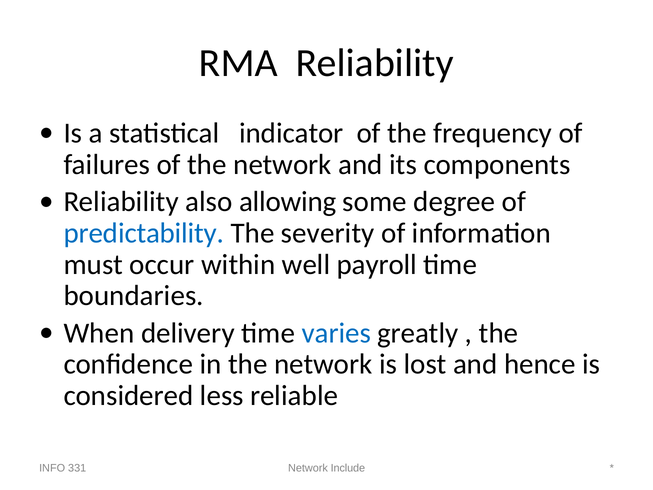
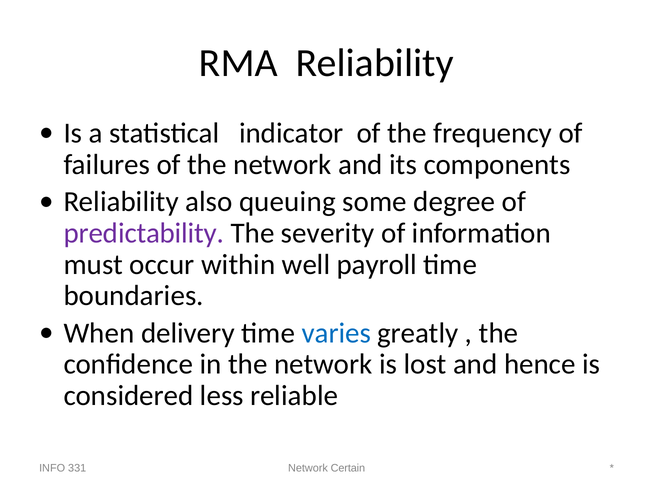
allowing: allowing -> queuing
predictability colour: blue -> purple
Include: Include -> Certain
